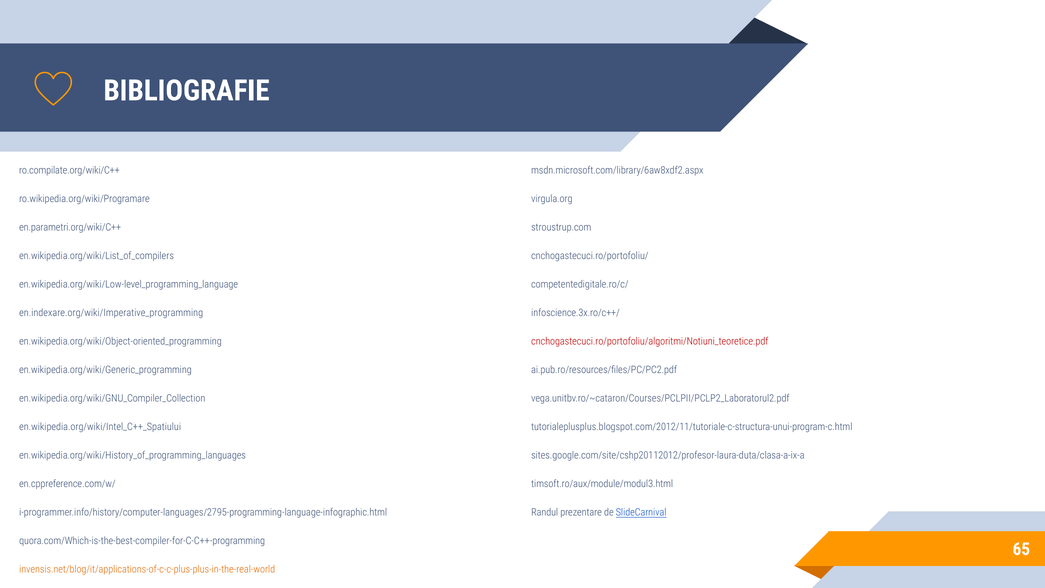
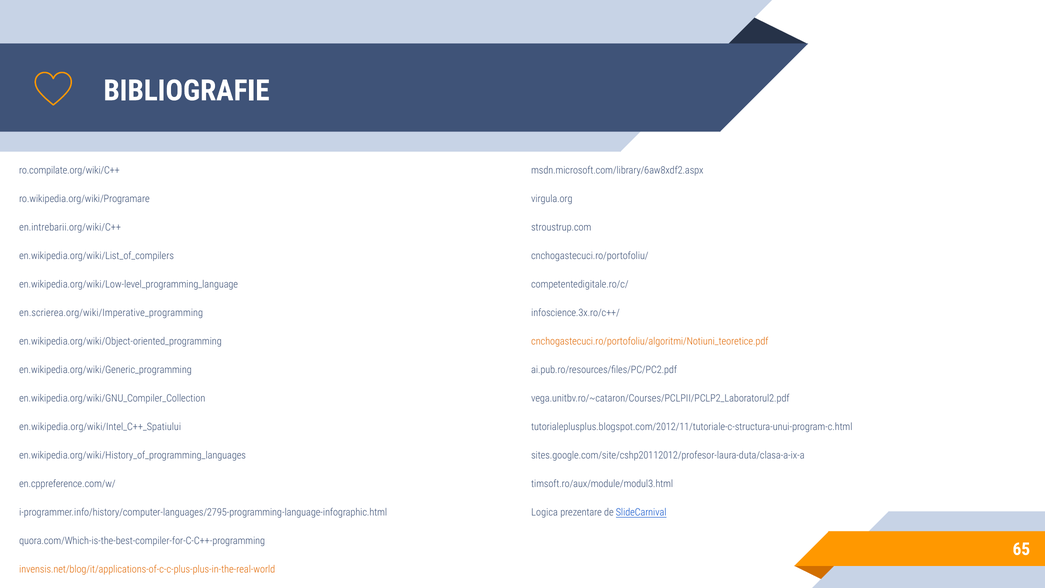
en.parametri.org/wiki/C++: en.parametri.org/wiki/C++ -> en.intrebarii.org/wiki/C++
en.indexare.org/wiki/Imperative_programming: en.indexare.org/wiki/Imperative_programming -> en.scrierea.org/wiki/Imperative_programming
cnchogastecuci.ro/portofoliu/algoritmi/Notiuni_teoretice.pdf colour: red -> orange
Randul: Randul -> Logica
